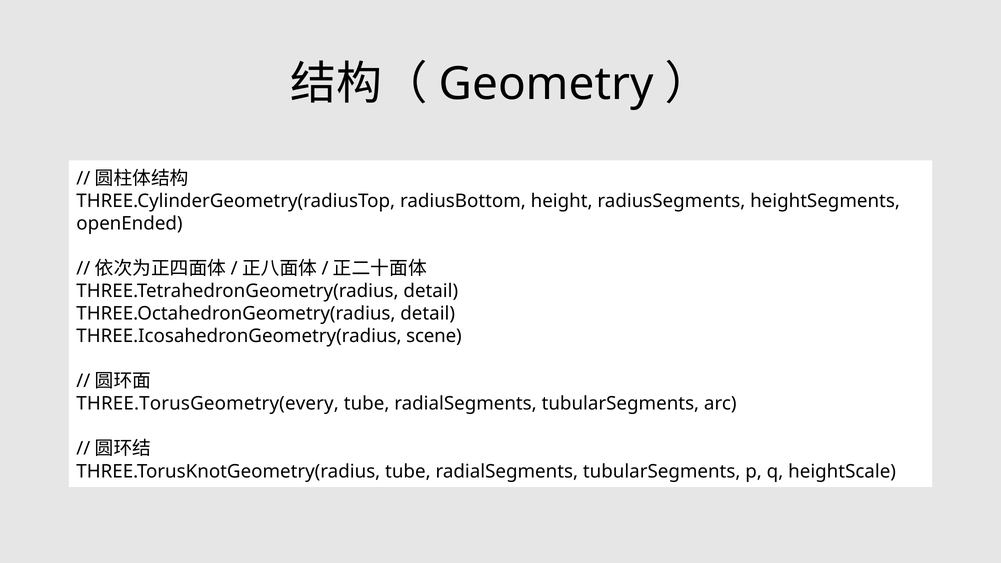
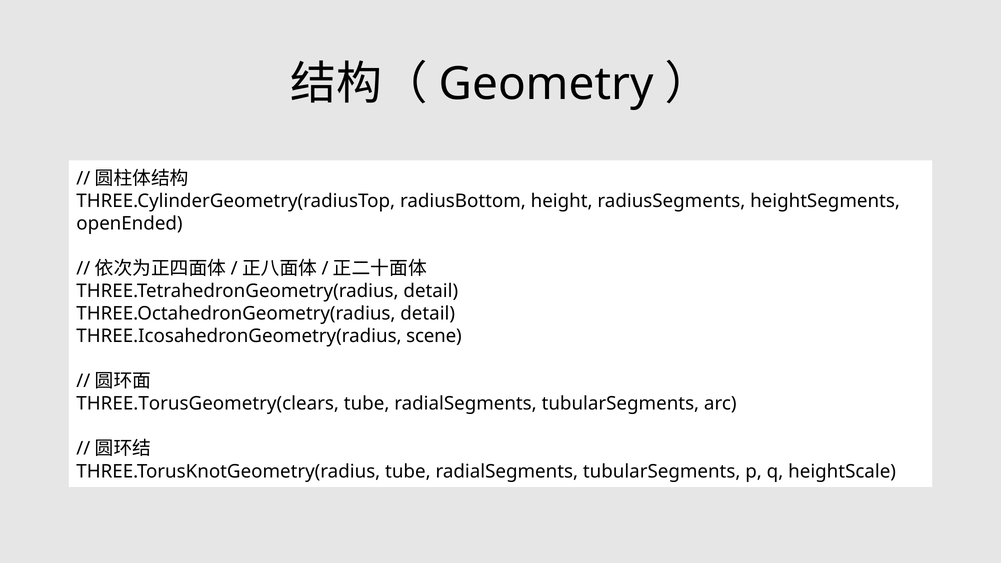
THREE.TorusGeometry(every: THREE.TorusGeometry(every -> THREE.TorusGeometry(clears
